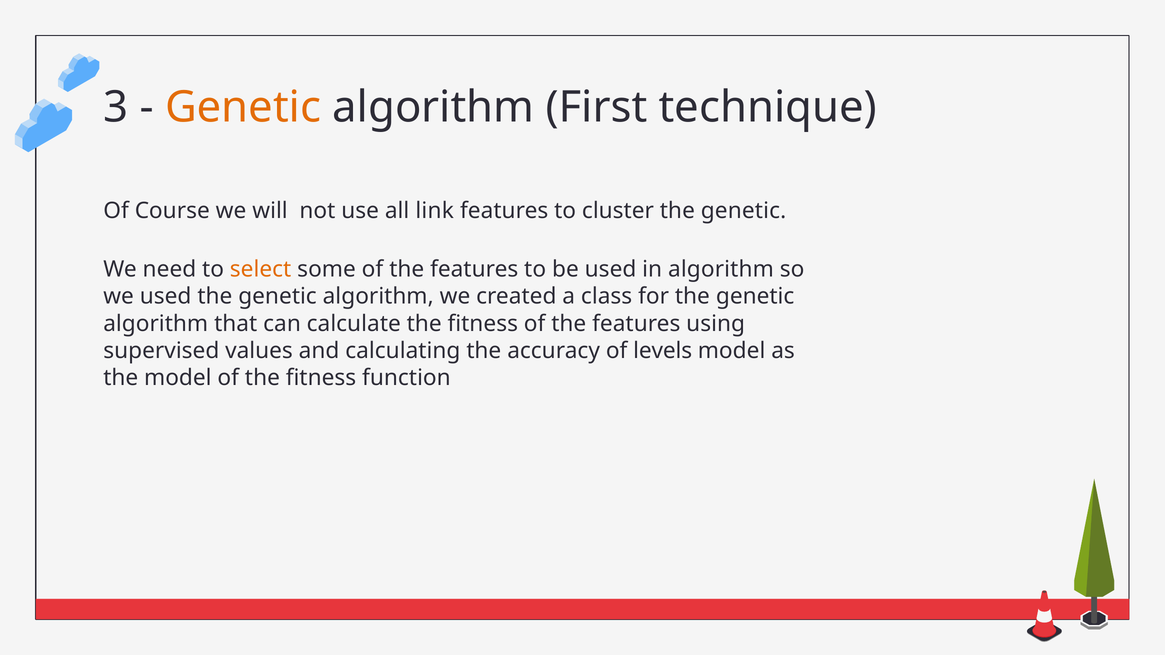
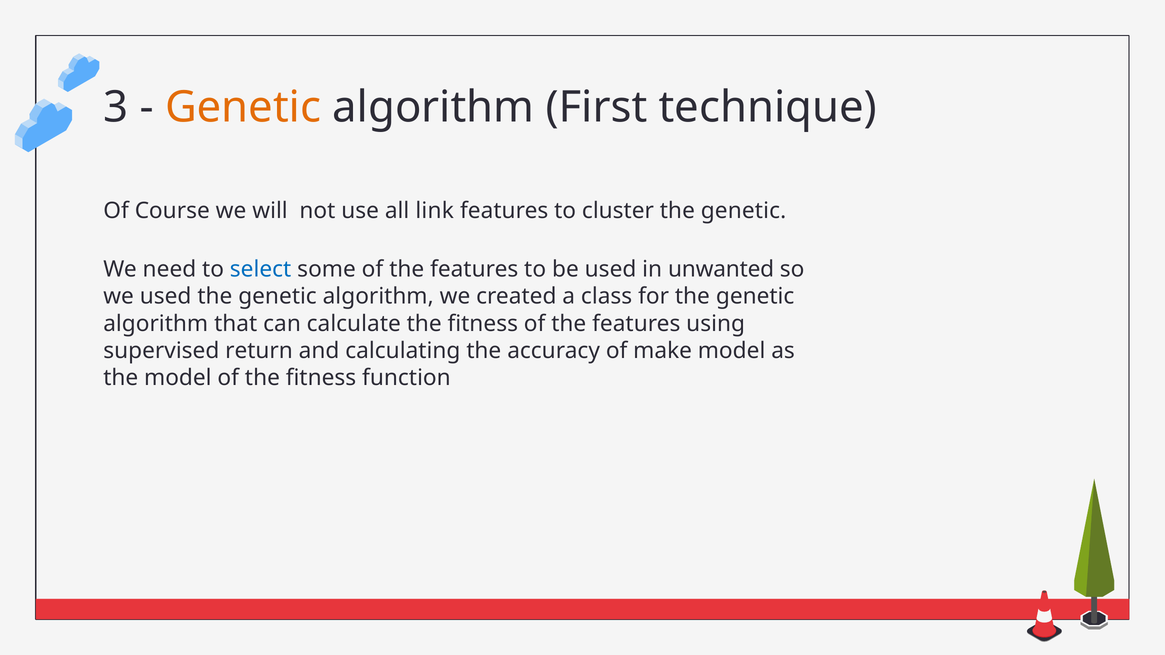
select colour: orange -> blue
in algorithm: algorithm -> unwanted
values: values -> return
levels: levels -> make
